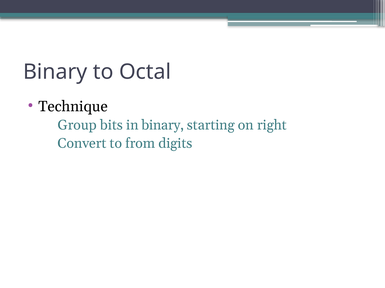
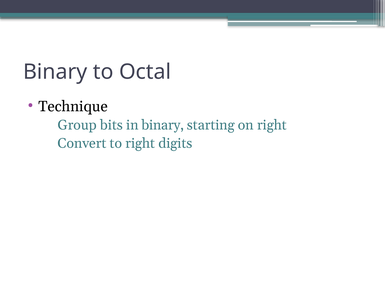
to from: from -> right
